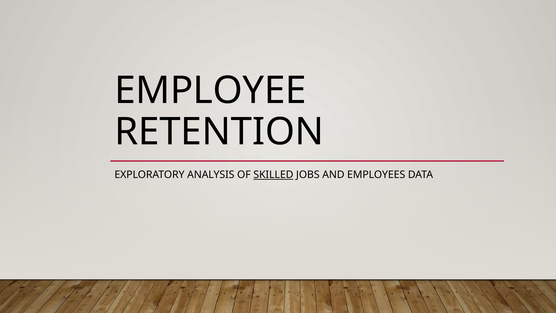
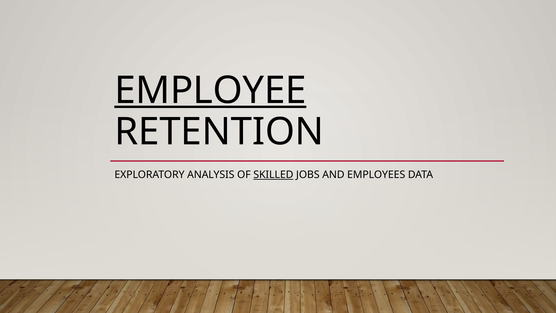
EMPLOYEE underline: none -> present
